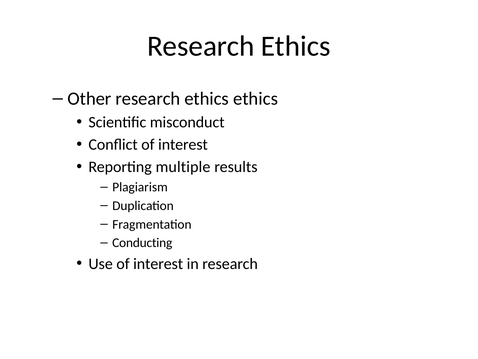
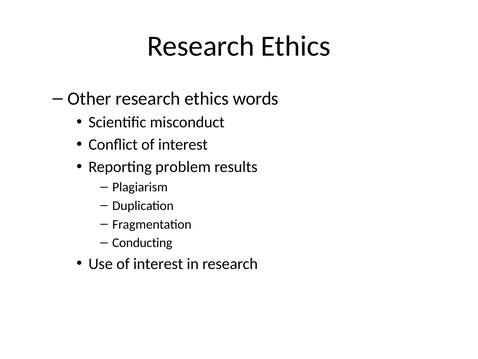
ethics ethics: ethics -> words
multiple: multiple -> problem
